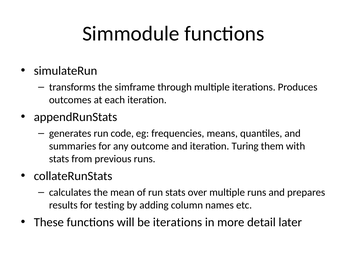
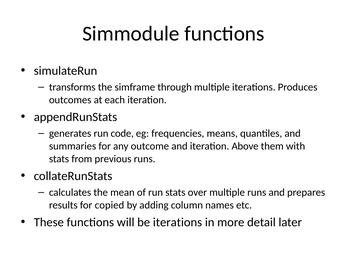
Turing: Turing -> Above
testing: testing -> copied
